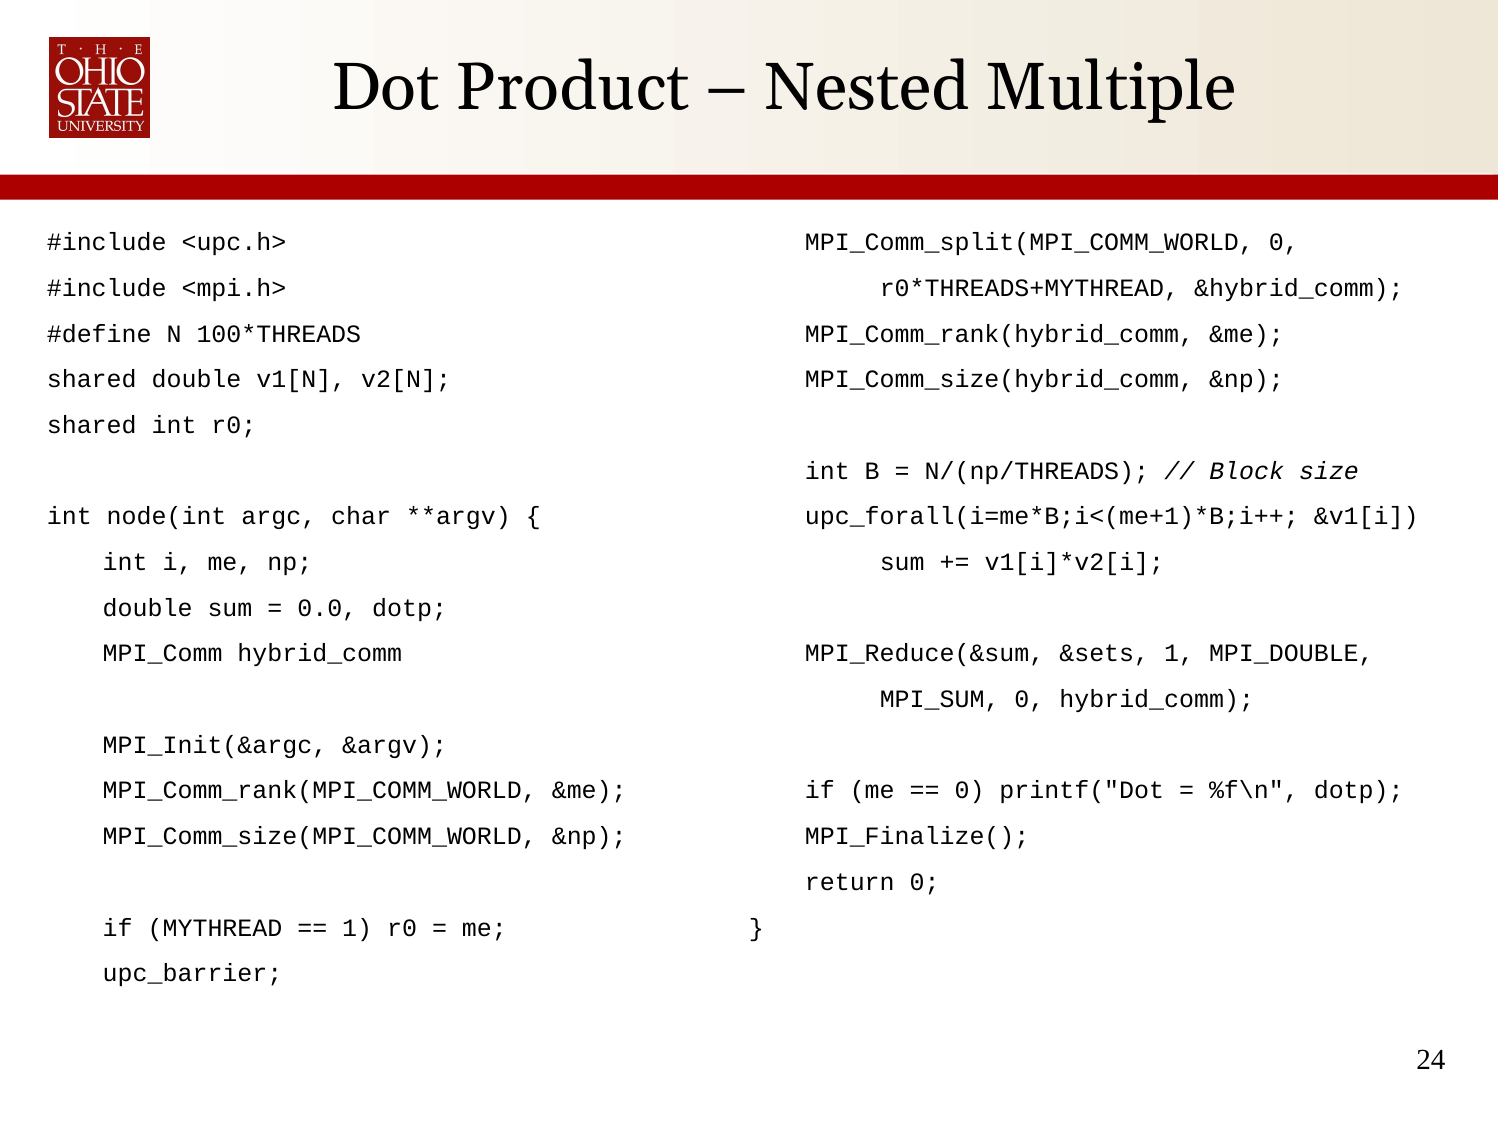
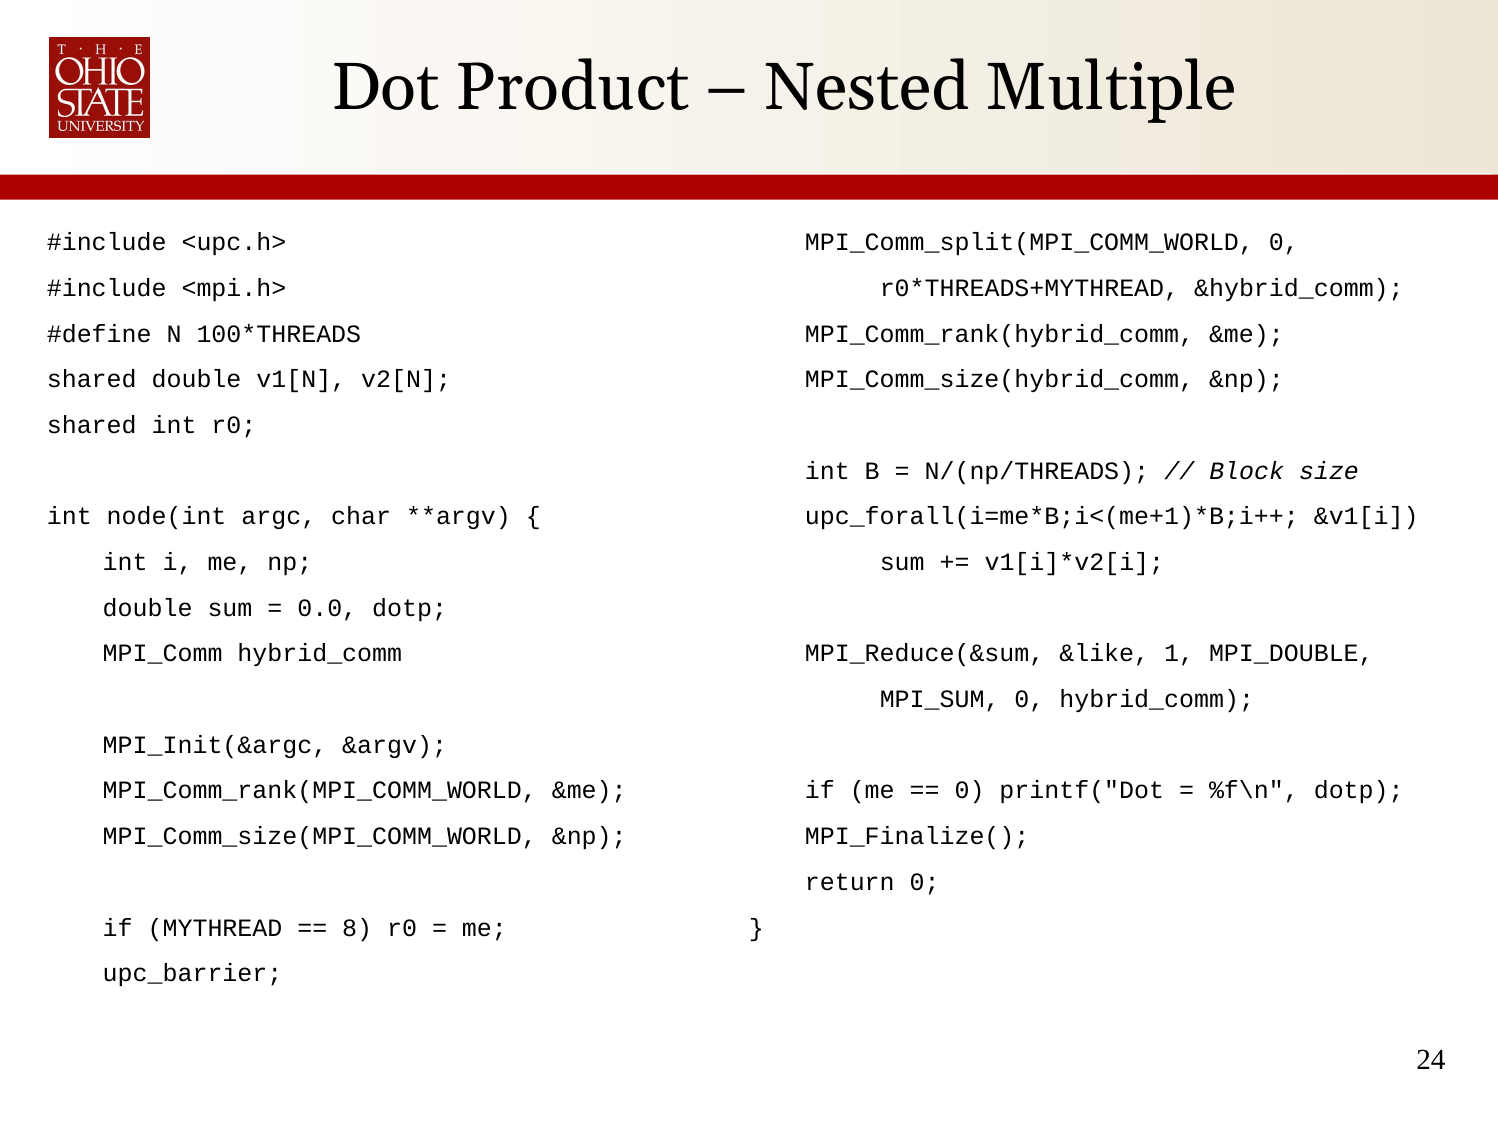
&sets: &sets -> &like
1 at (357, 928): 1 -> 8
